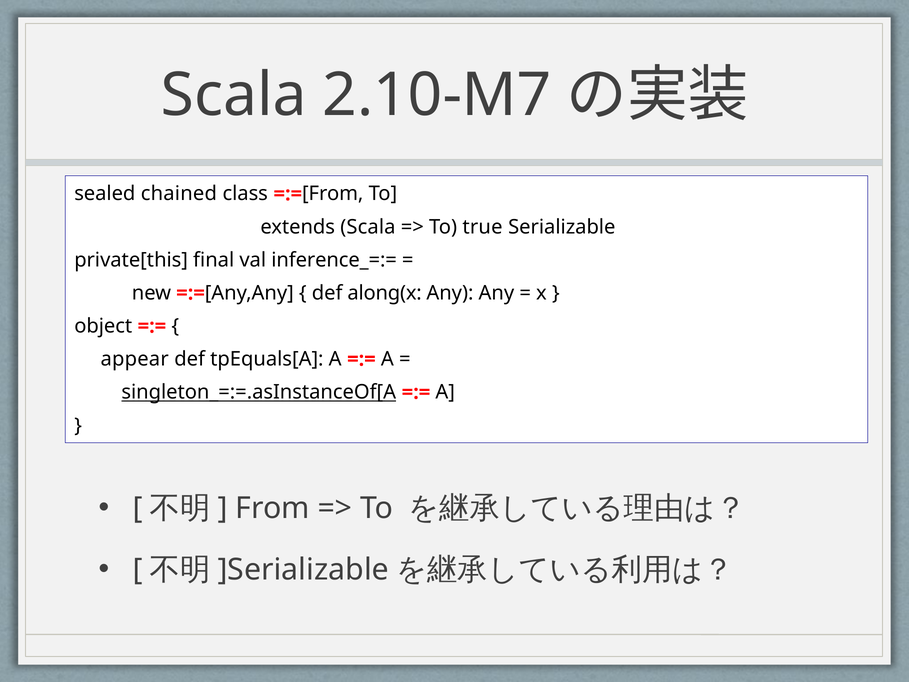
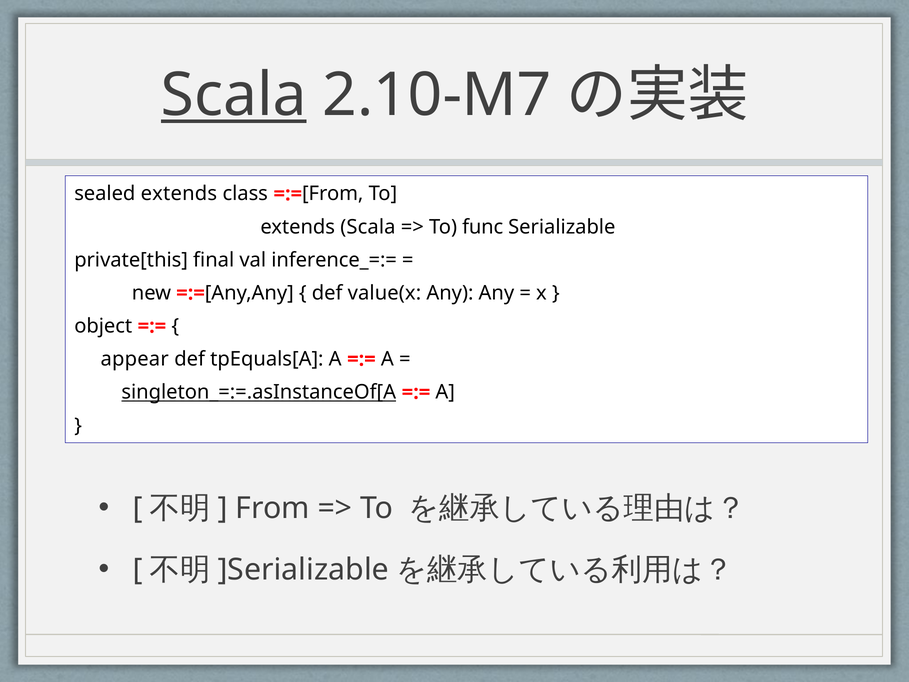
Scala at (234, 95) underline: none -> present
sealed chained: chained -> extends
true: true -> func
along(x: along(x -> value(x
